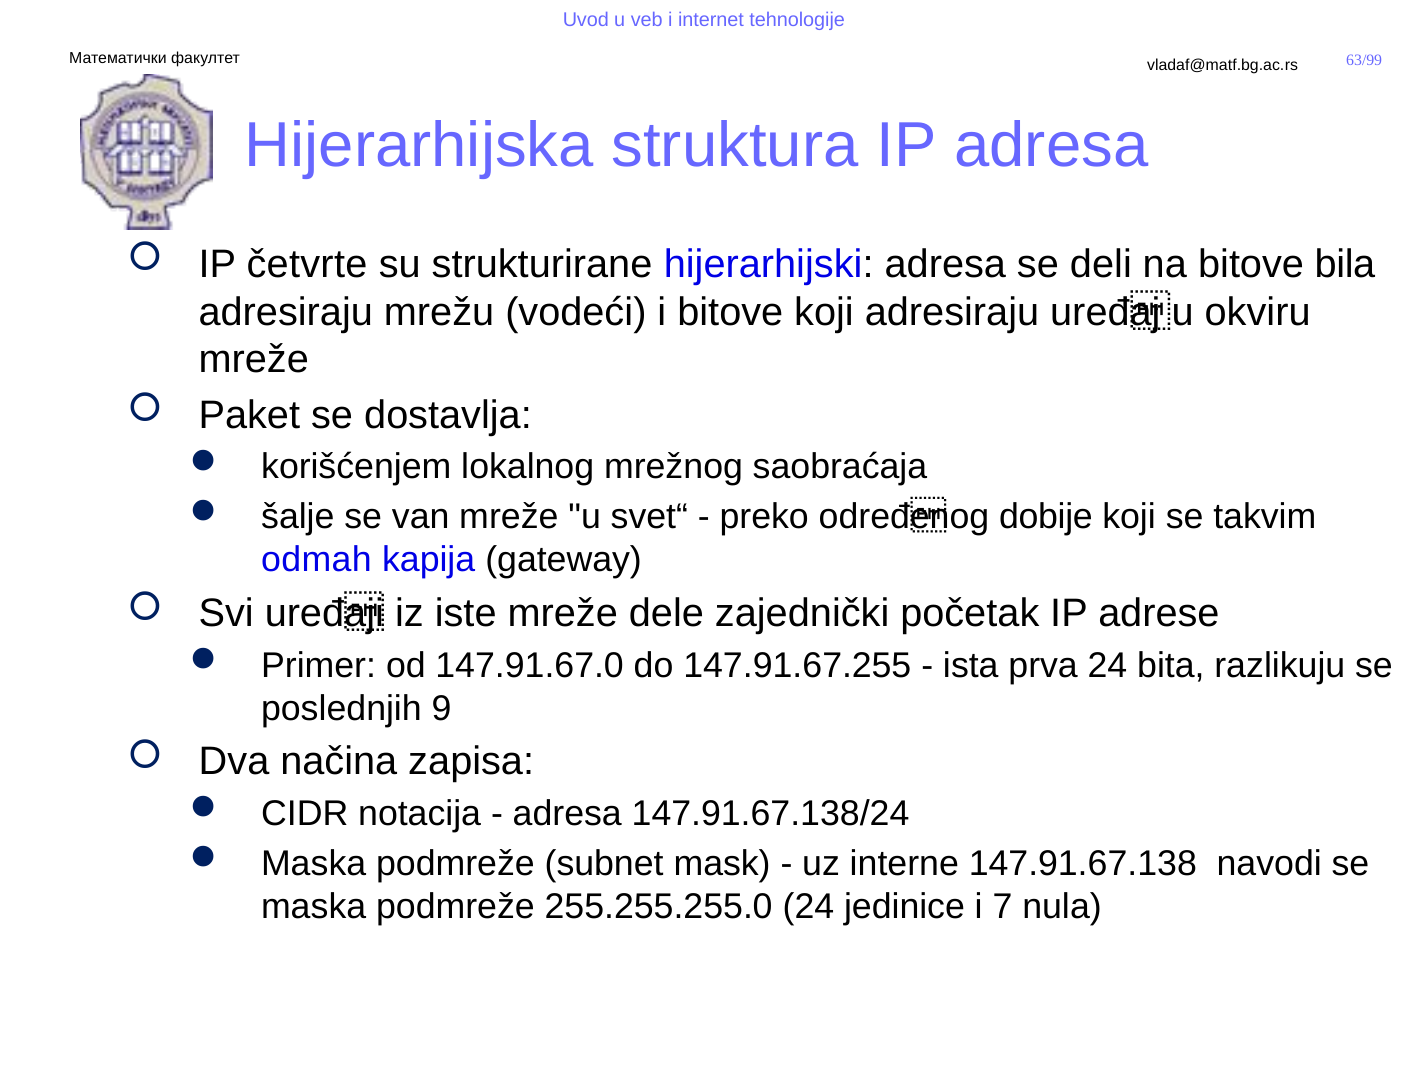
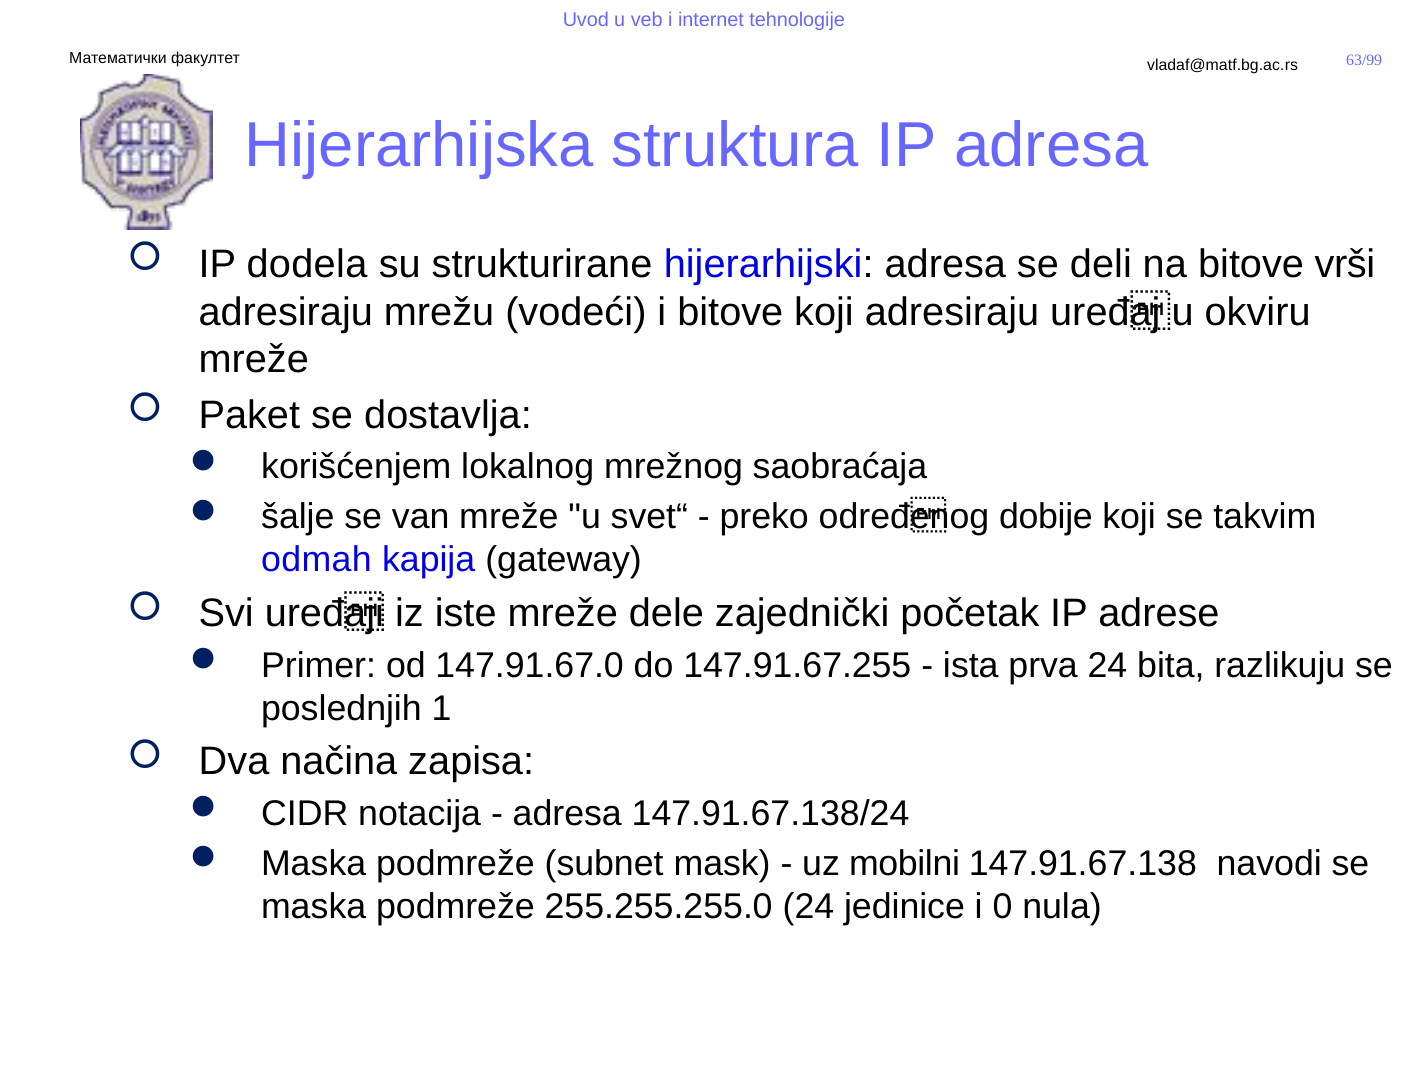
četvrte: četvrte -> dodela
bila: bila -> vrši
9: 9 -> 1
interne: interne -> mobilni
7: 7 -> 0
